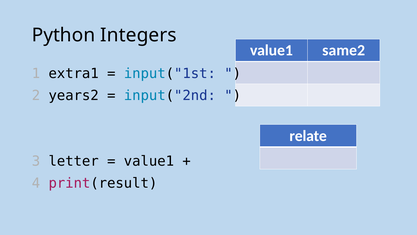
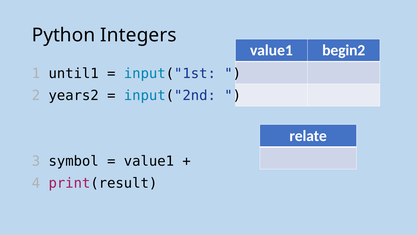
same2: same2 -> begin2
extra1: extra1 -> until1
letter: letter -> symbol
